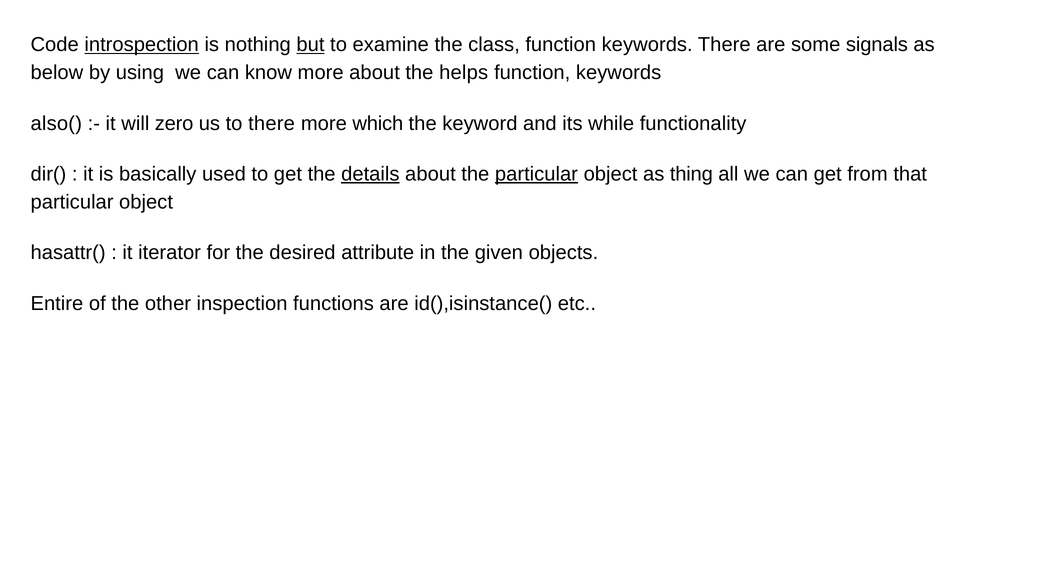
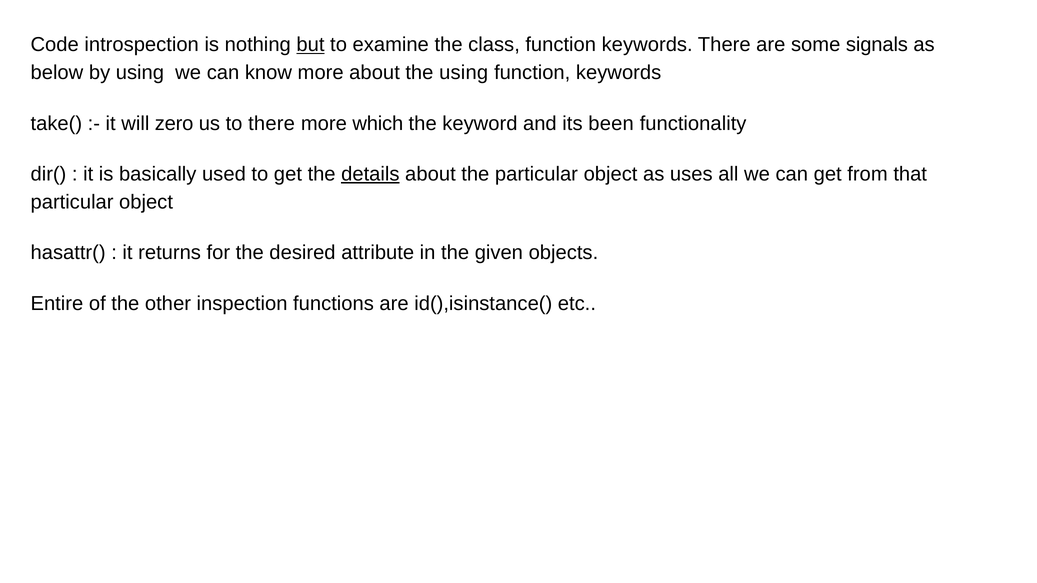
introspection underline: present -> none
the helps: helps -> using
also(: also( -> take(
while: while -> been
particular at (536, 174) underline: present -> none
thing: thing -> uses
iterator: iterator -> returns
